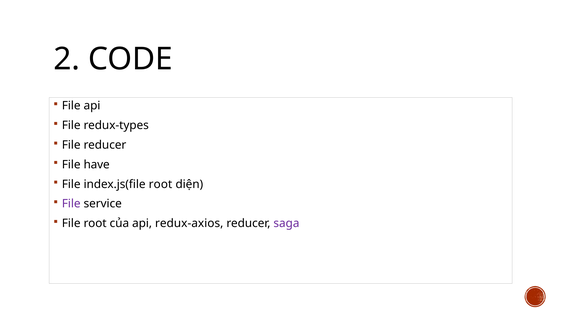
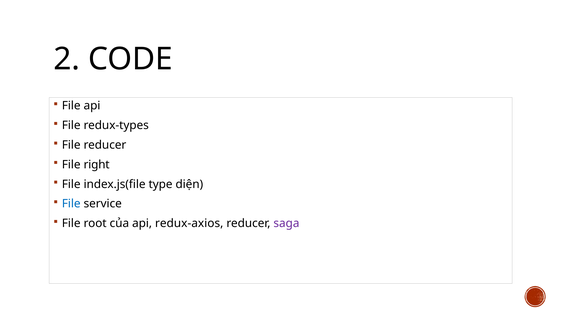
have: have -> right
index.js(file root: root -> type
File at (71, 204) colour: purple -> blue
